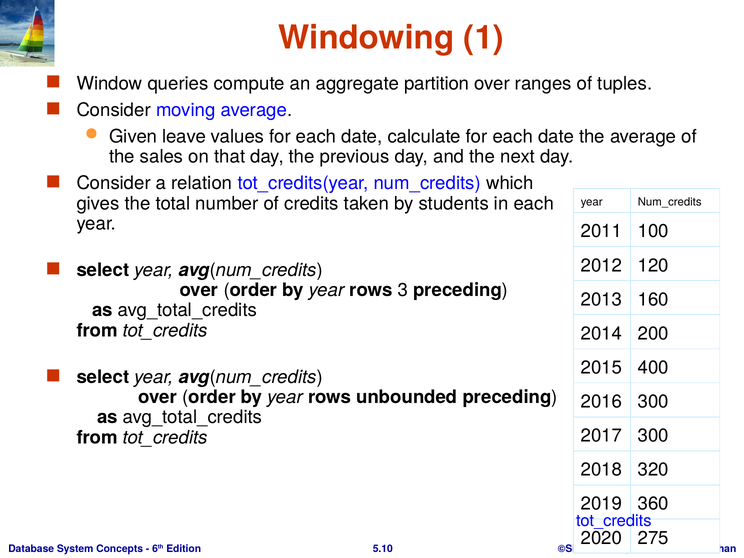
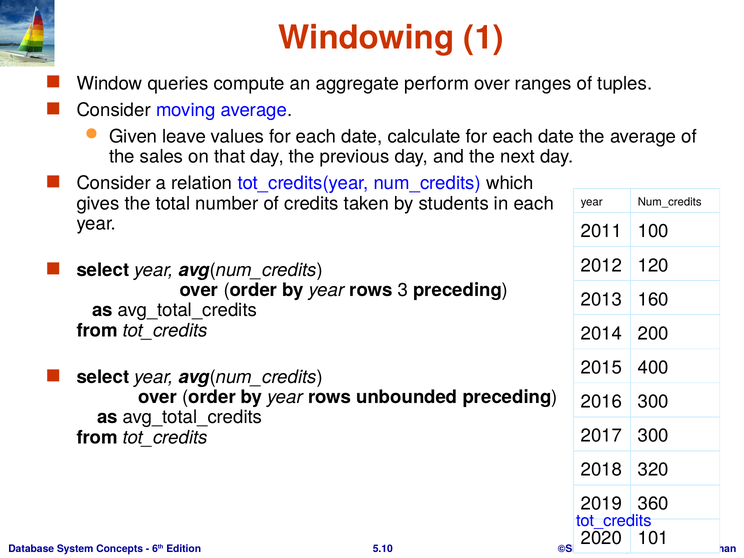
partition: partition -> perform
275: 275 -> 101
